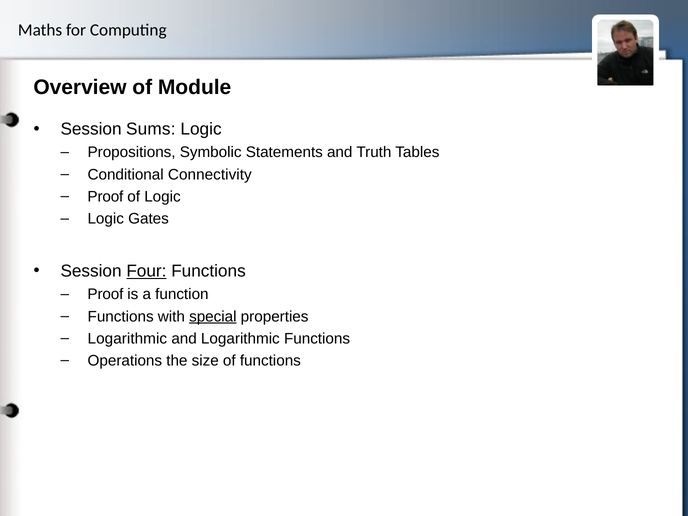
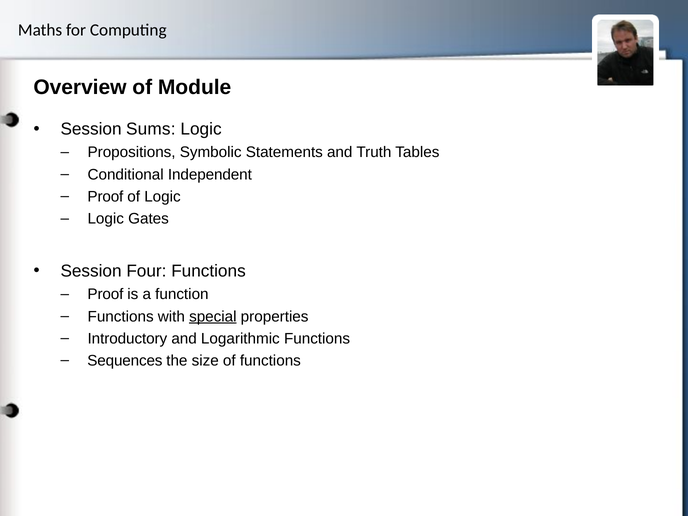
Connectivity: Connectivity -> Independent
Four underline: present -> none
Logarithmic at (127, 339): Logarithmic -> Introductory
Operations: Operations -> Sequences
